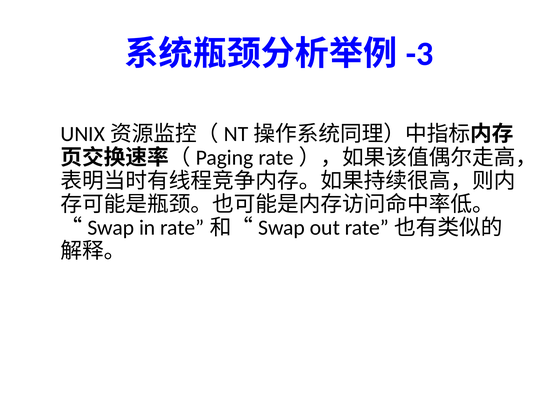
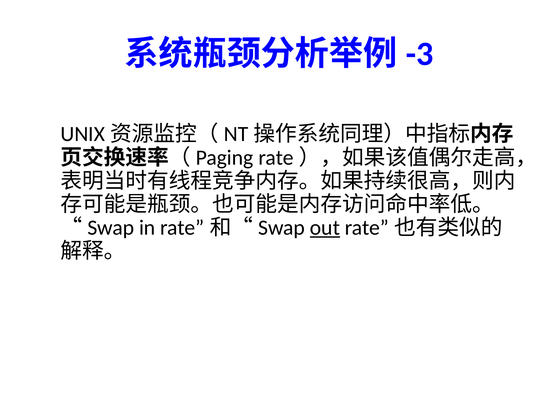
out underline: none -> present
